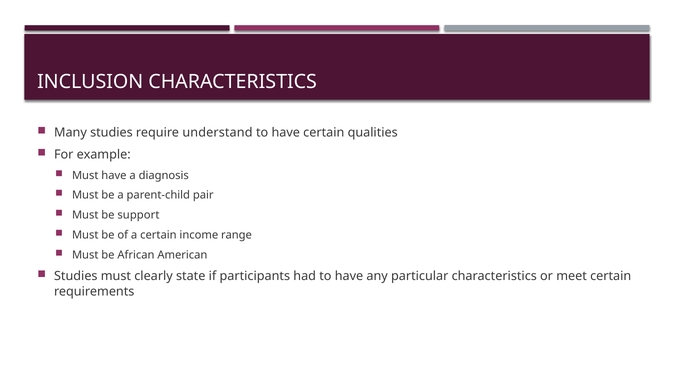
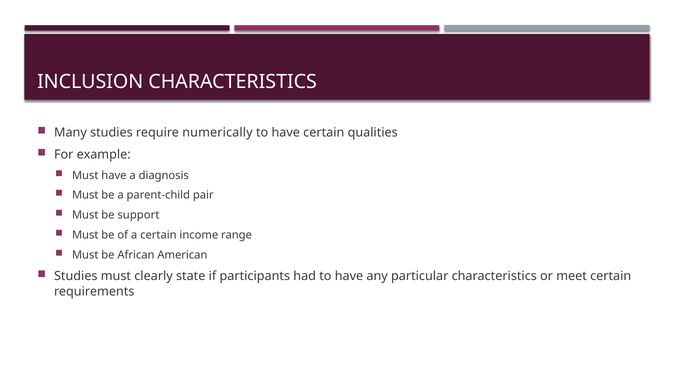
understand: understand -> numerically
